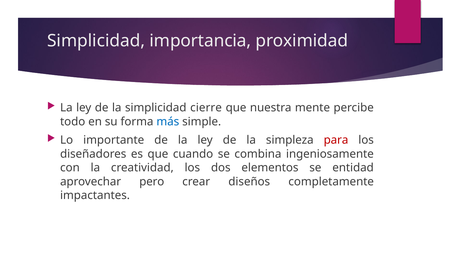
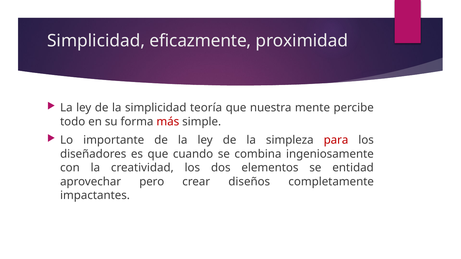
importancia: importancia -> eficazmente
cierre: cierre -> teoría
más colour: blue -> red
